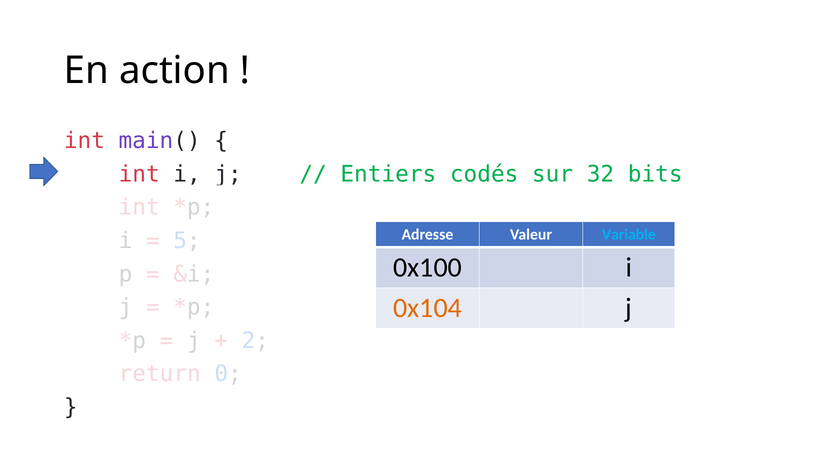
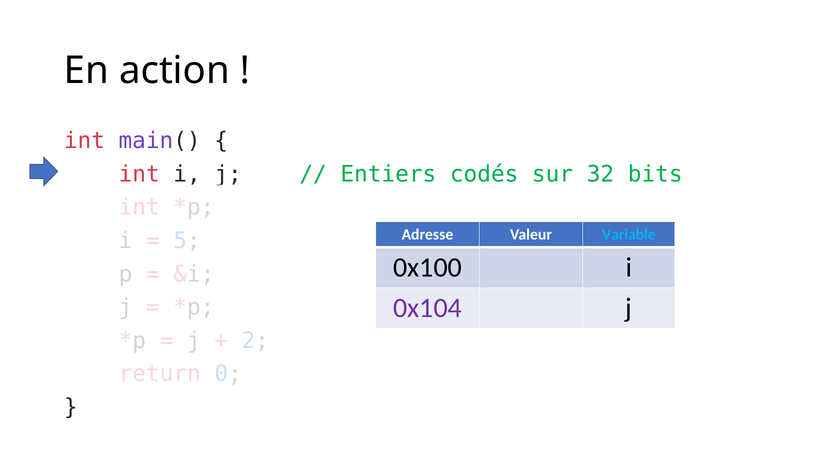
0x104 colour: orange -> purple
